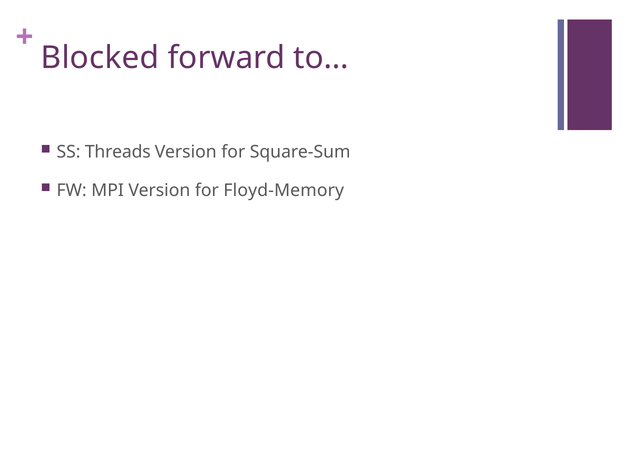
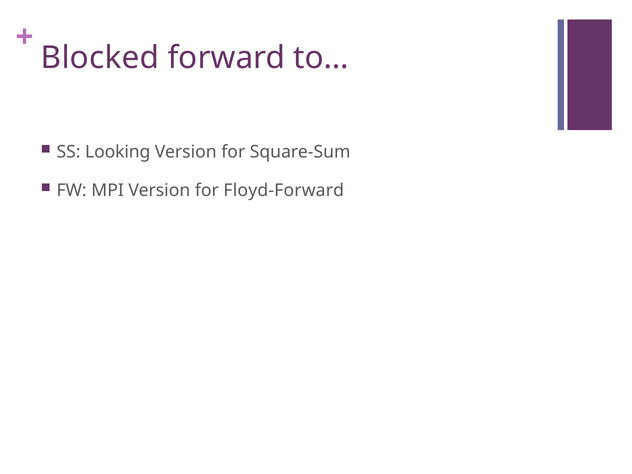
Threads: Threads -> Looking
Floyd-Memory: Floyd-Memory -> Floyd-Forward
